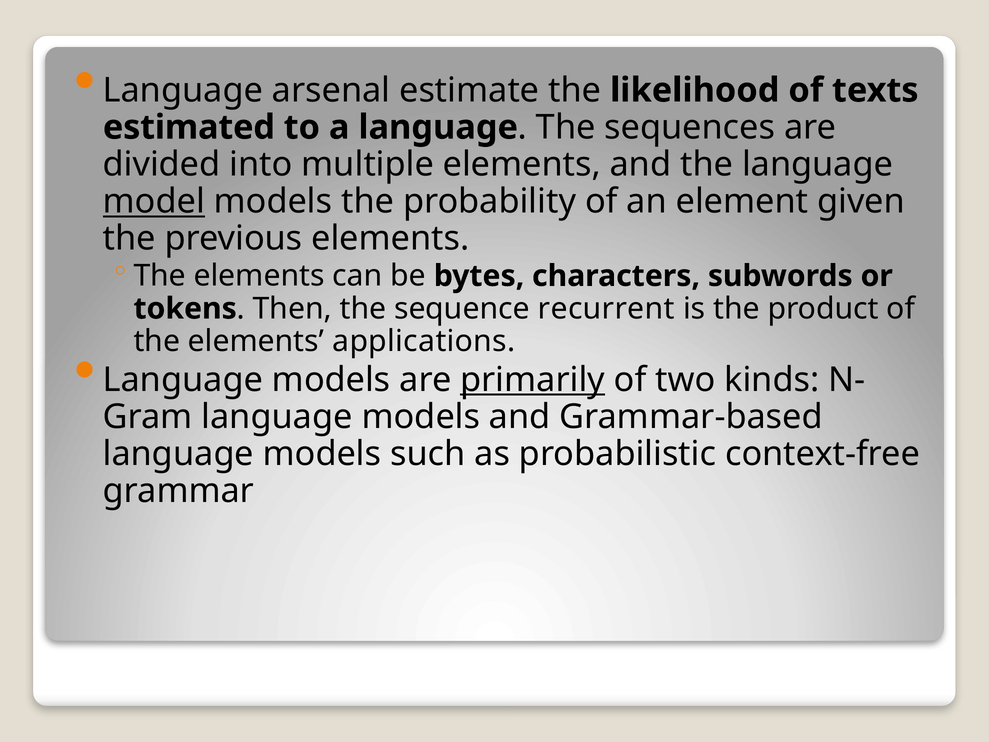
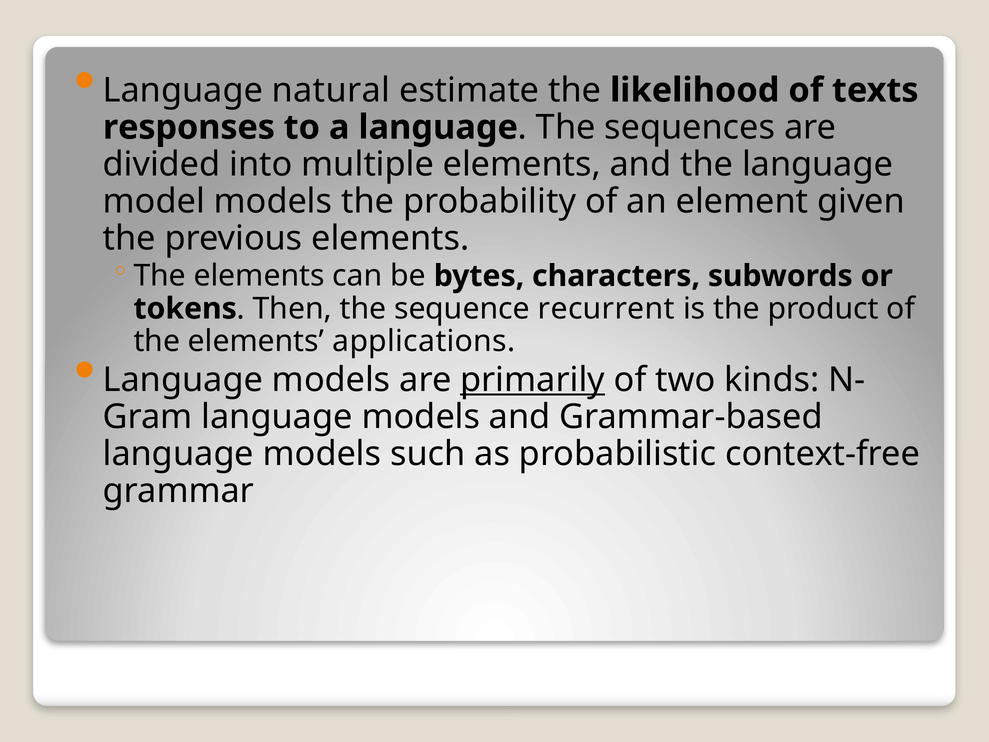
arsenal: arsenal -> natural
estimated: estimated -> responses
model underline: present -> none
